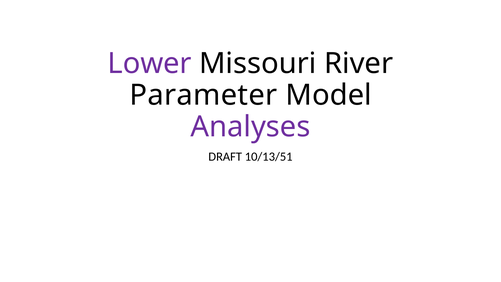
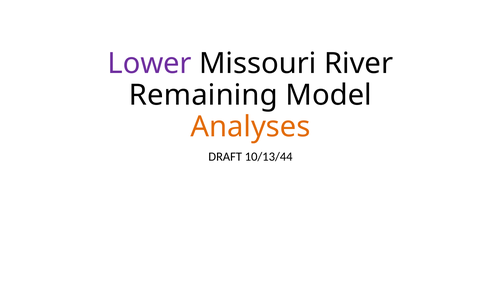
Parameter: Parameter -> Remaining
Analyses colour: purple -> orange
10/13/51: 10/13/51 -> 10/13/44
